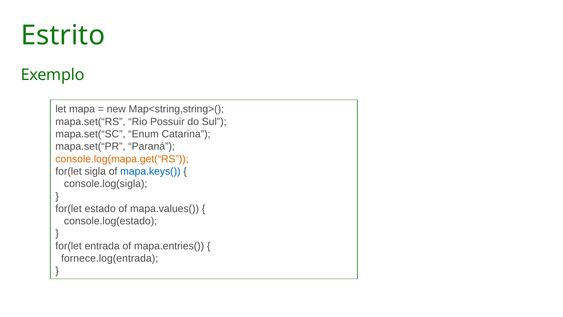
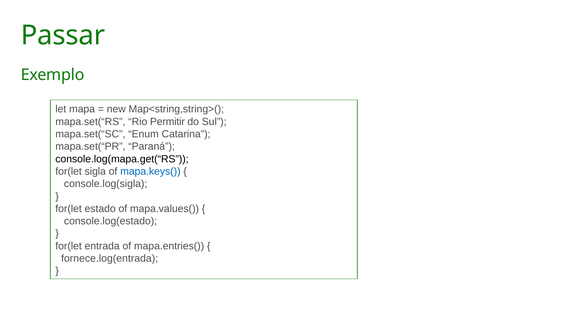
Estrito: Estrito -> Passar
Possuir: Possuir -> Permitir
console.log(mapa.get(“RS colour: orange -> black
